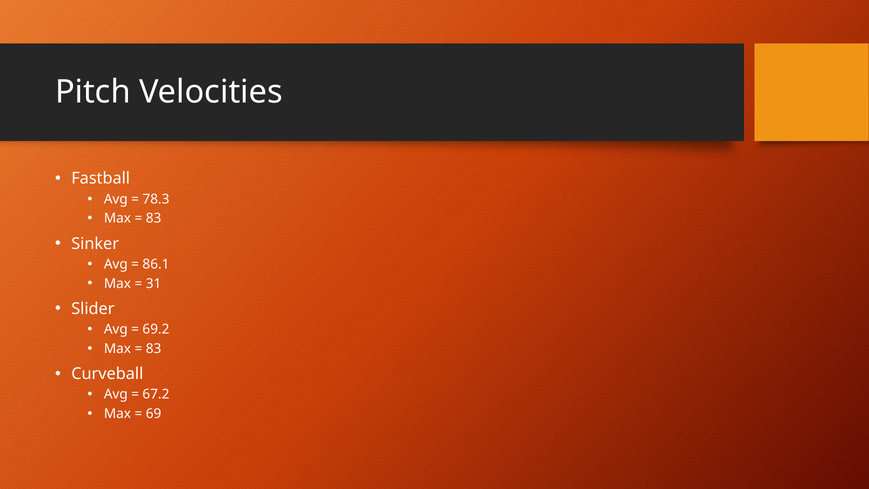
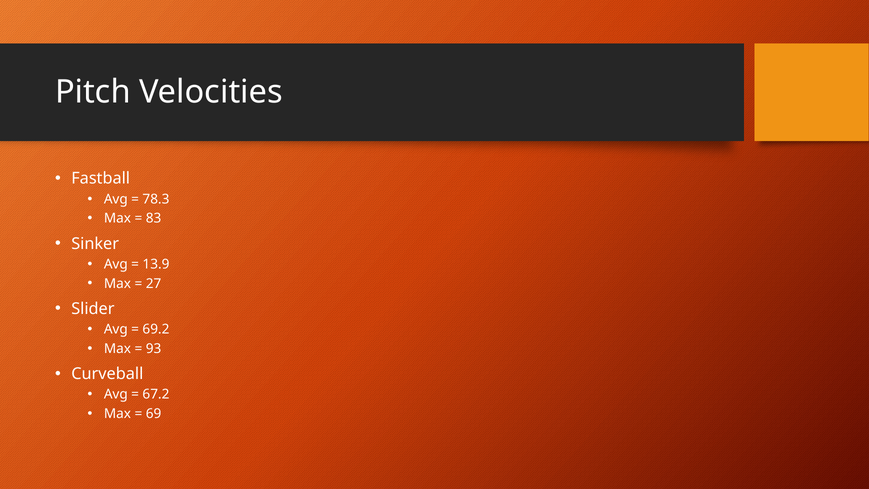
86.1: 86.1 -> 13.9
31: 31 -> 27
83 at (154, 348): 83 -> 93
